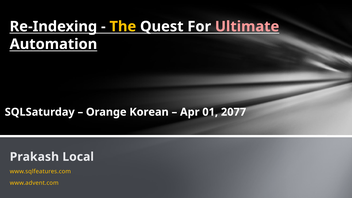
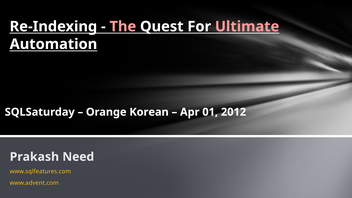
The colour: yellow -> pink
2077: 2077 -> 2012
Local: Local -> Need
